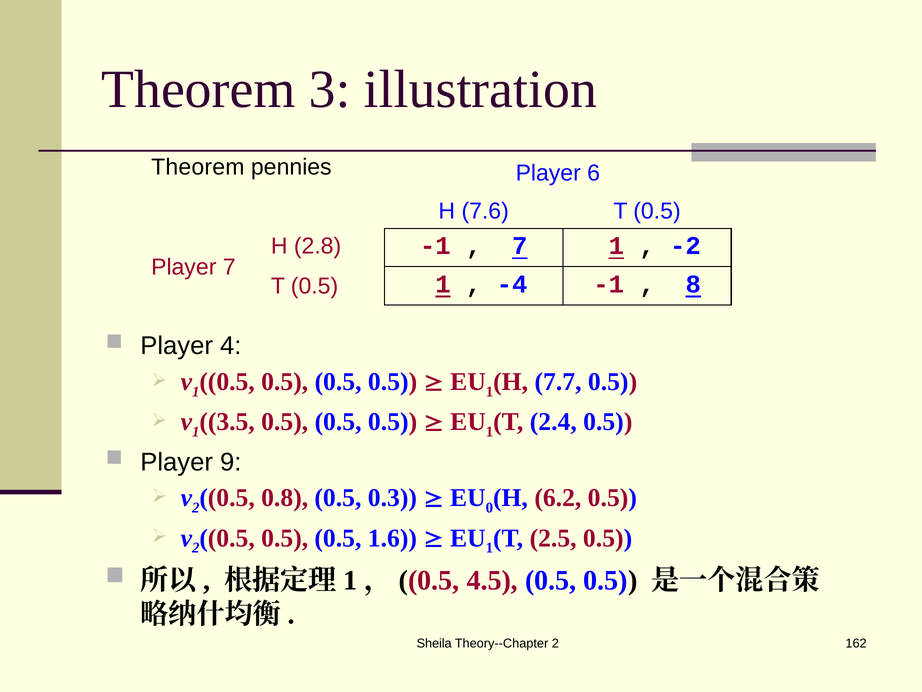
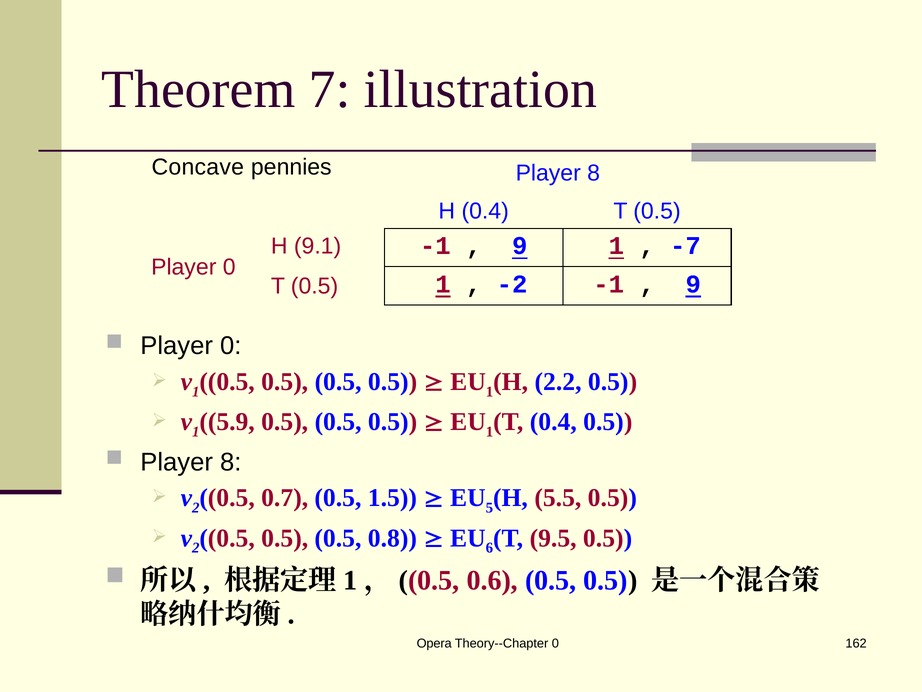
3: 3 -> 7
Theorem at (198, 167): Theorem -> Concave
pennies Player 6: 6 -> 8
H 7.6: 7.6 -> 0.4
2.8: 2.8 -> 9.1
7 at (520, 246): 7 -> 9
-2: -2 -> -7
7 at (229, 267): 7 -> 0
-4: -4 -> -2
8 at (693, 284): 8 -> 9
4 at (231, 346): 4 -> 0
7.7: 7.7 -> 2.2
3.5: 3.5 -> 5.9
T 2.4: 2.4 -> 0.4
9 at (231, 462): 9 -> 8
0.8: 0.8 -> 0.7
0.3: 0.3 -> 1.5
0: 0 -> 5
6.2: 6.2 -> 5.5
1.6: 1.6 -> 0.8
1 at (489, 548): 1 -> 6
2.5: 2.5 -> 9.5
4.5: 4.5 -> 0.6
Sheila: Sheila -> Opera
Theory--Chapter 2: 2 -> 0
